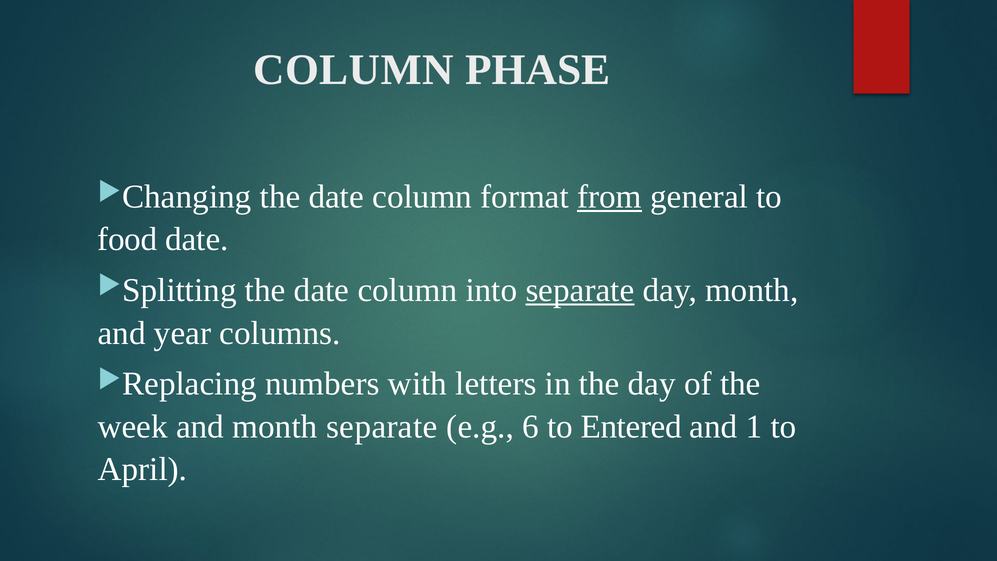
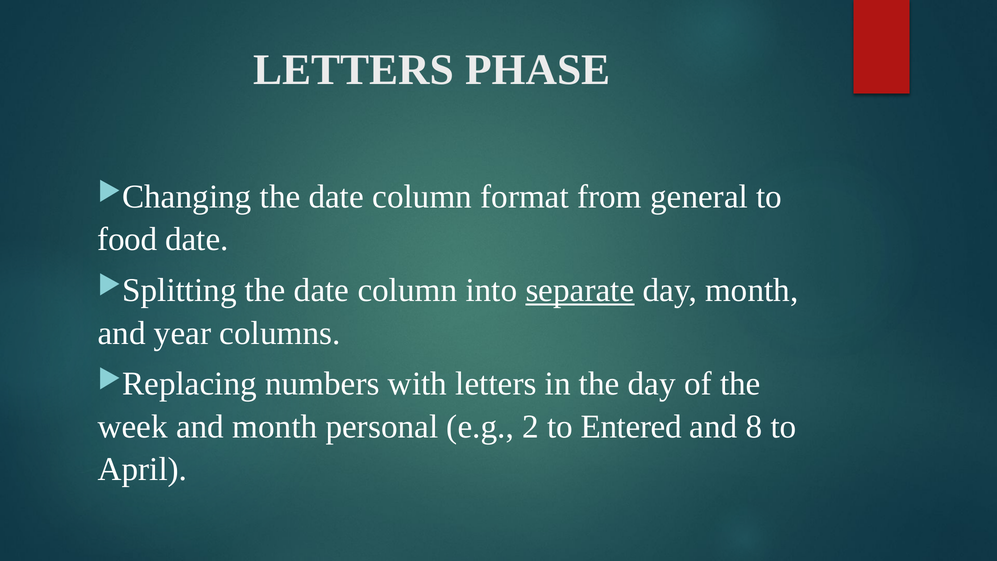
COLUMN at (353, 70): COLUMN -> LETTERS
from underline: present -> none
month separate: separate -> personal
6: 6 -> 2
1: 1 -> 8
